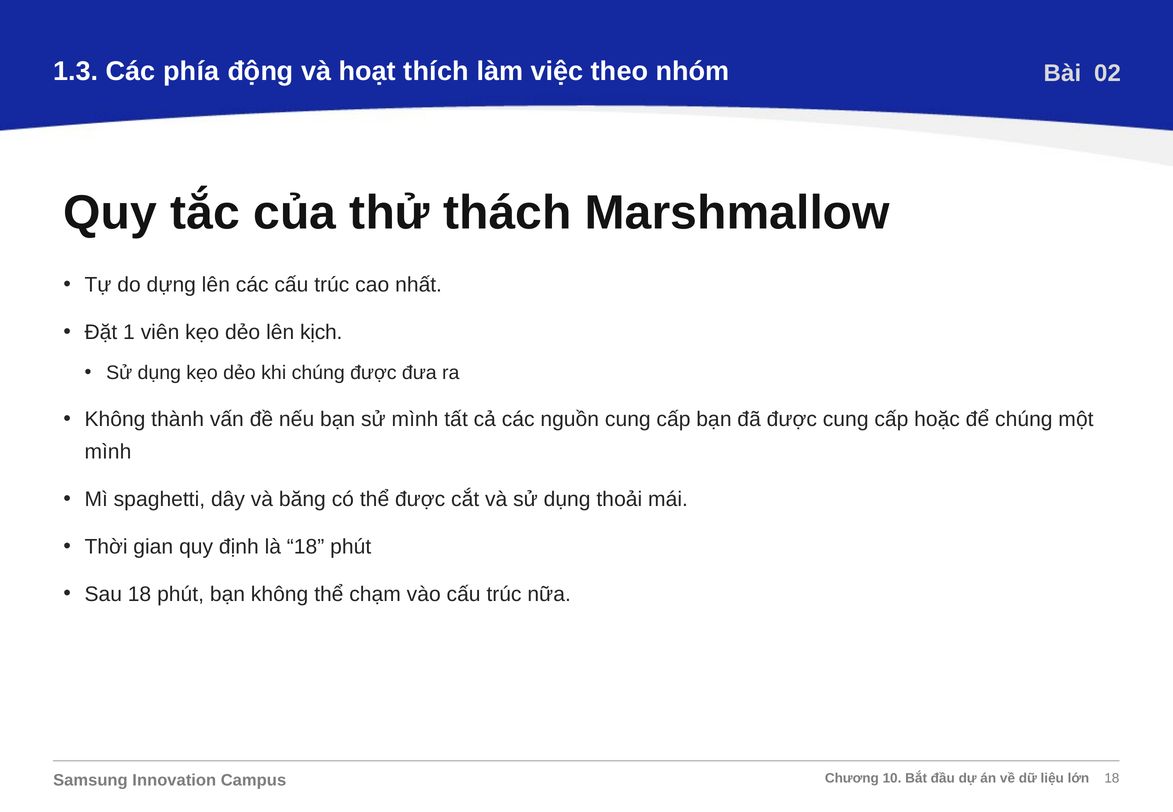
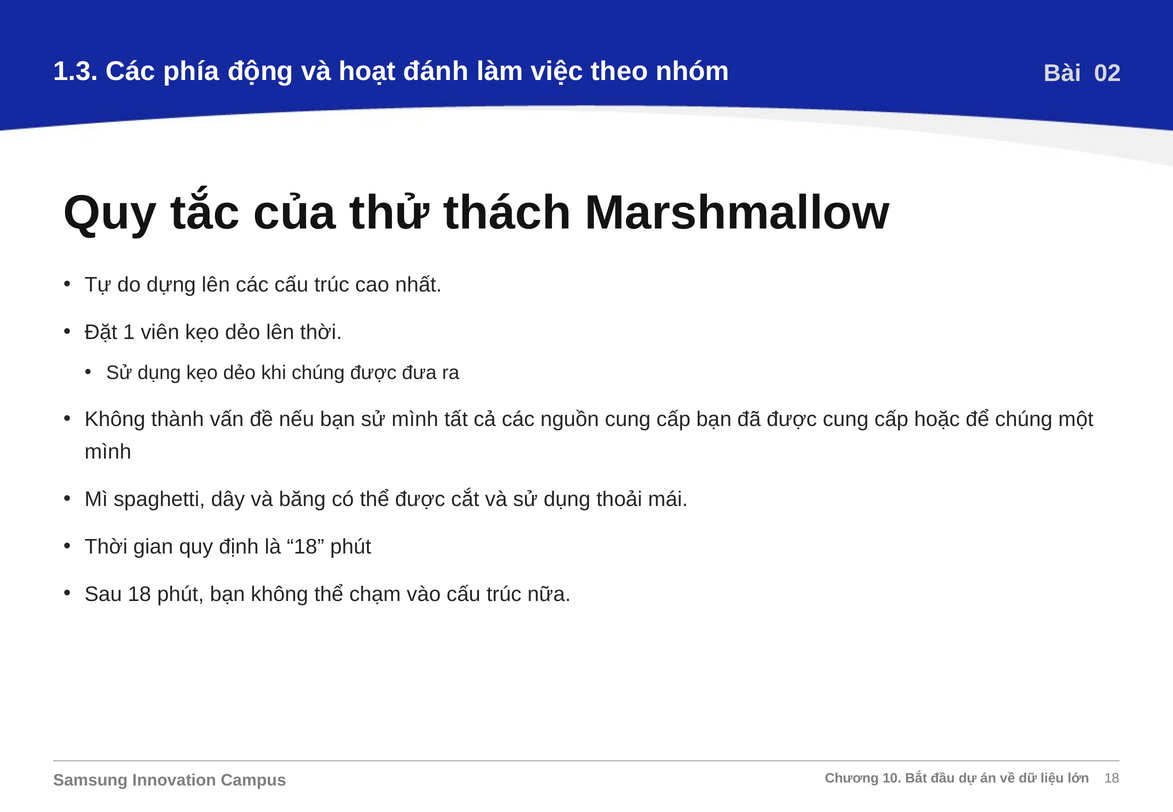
thích: thích -> đánh
lên kịch: kịch -> thời
